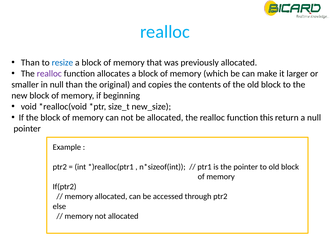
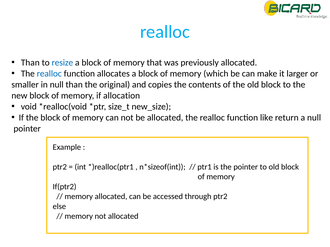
realloc at (49, 74) colour: purple -> blue
beginning: beginning -> allocation
this: this -> like
